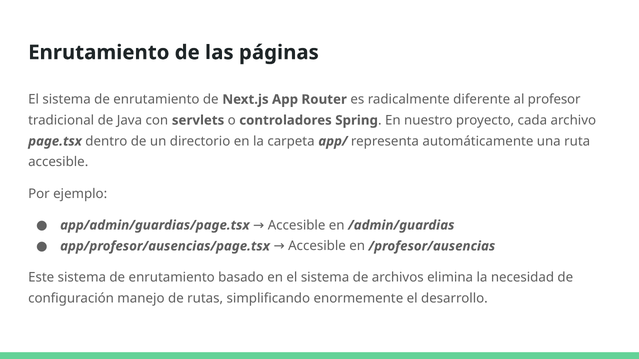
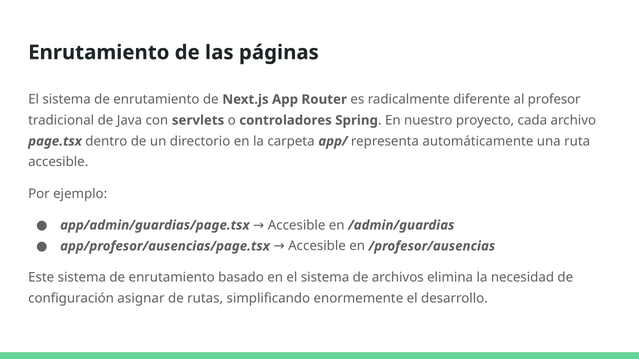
manejo: manejo -> asignar
